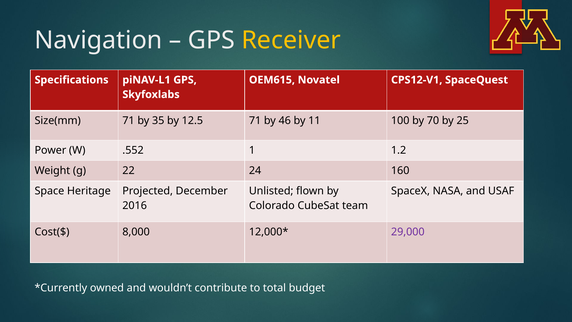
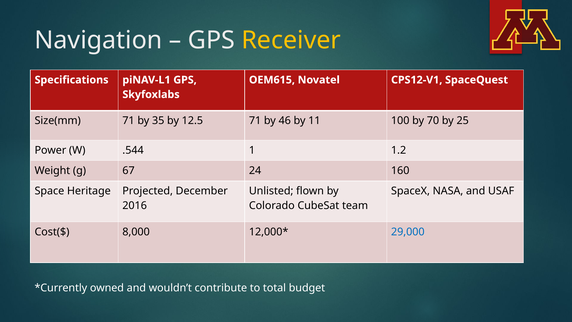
.552: .552 -> .544
22: 22 -> 67
29,000 colour: purple -> blue
